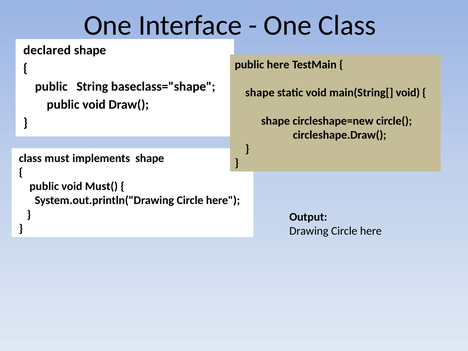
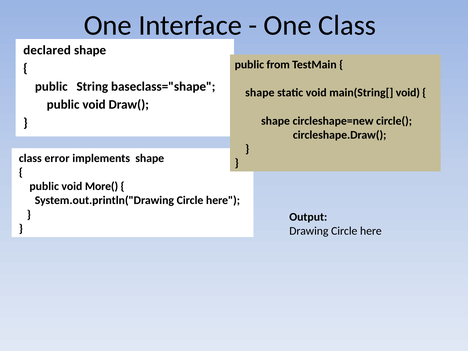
public here: here -> from
must: must -> error
Must(: Must( -> More(
